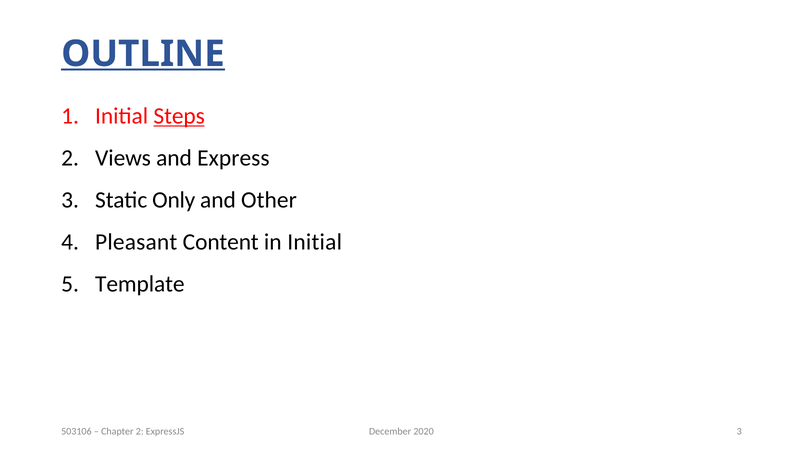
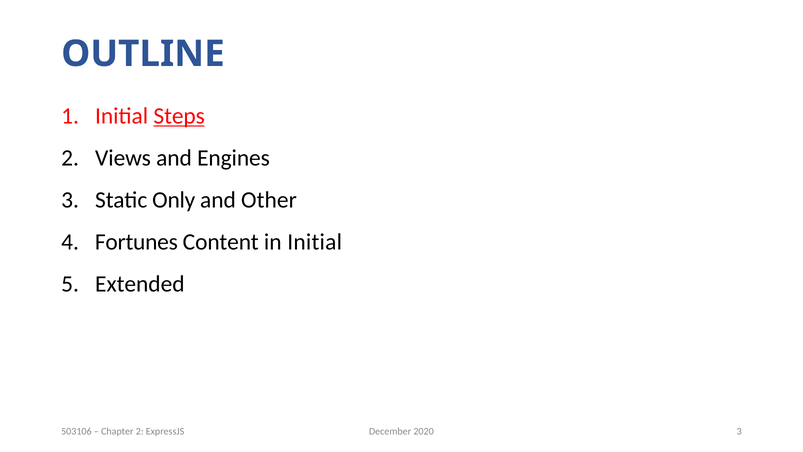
OUTLINE underline: present -> none
Express: Express -> Engines
Pleasant: Pleasant -> Fortunes
Template: Template -> Extended
